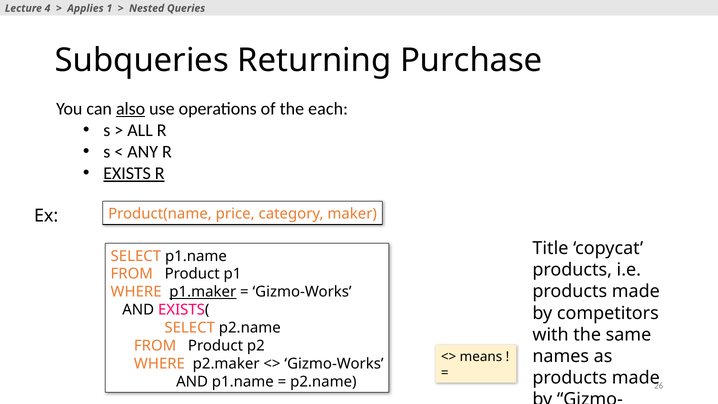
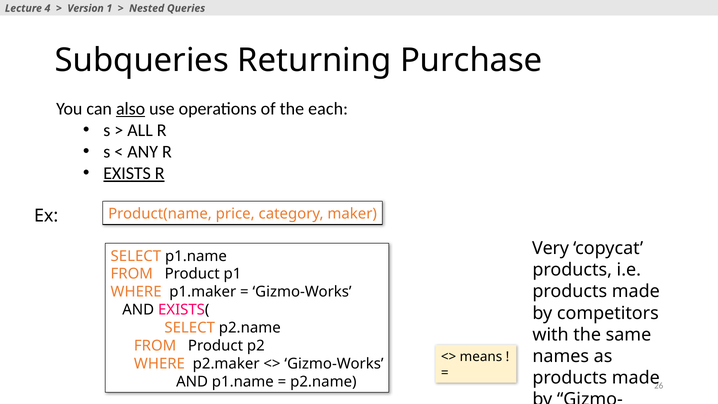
Applies: Applies -> Version
Title: Title -> Very
p1.maker underline: present -> none
